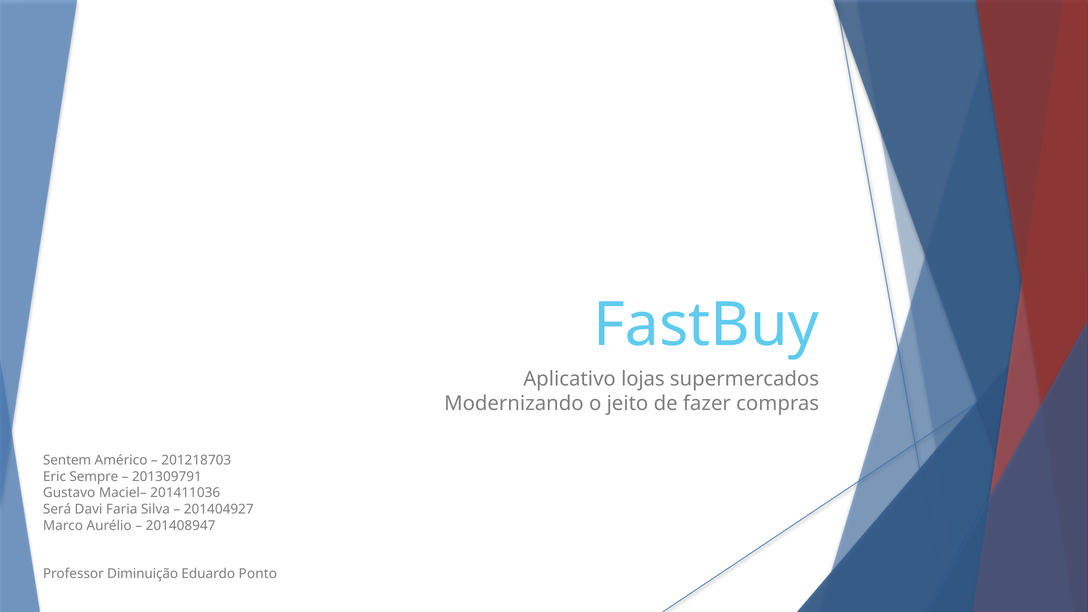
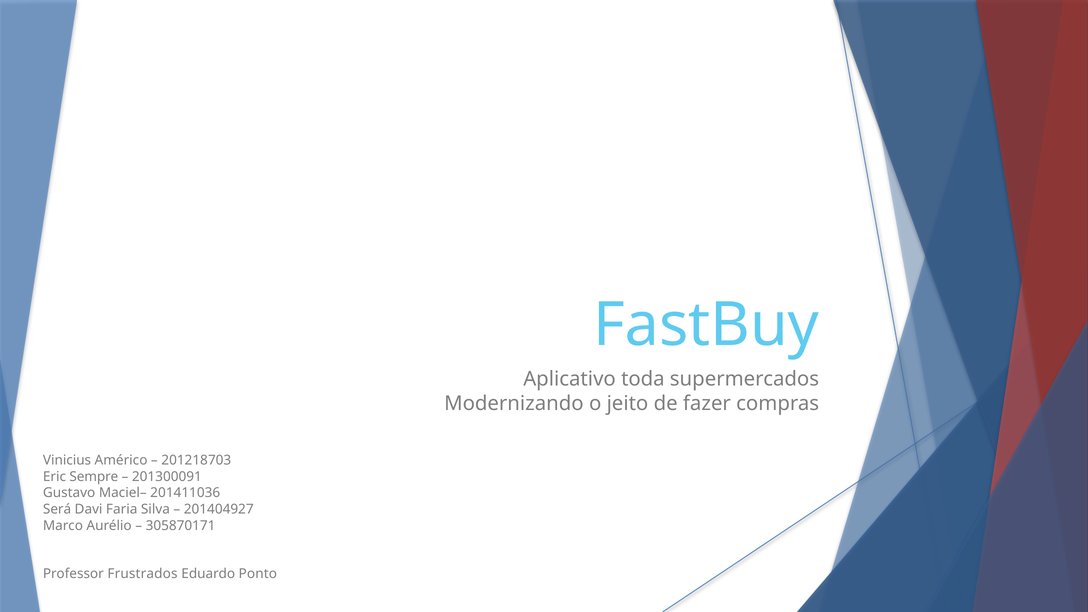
lojas: lojas -> toda
Sentem: Sentem -> Vinicius
201309791: 201309791 -> 201300091
201408947: 201408947 -> 305870171
Diminuição: Diminuição -> Frustrados
